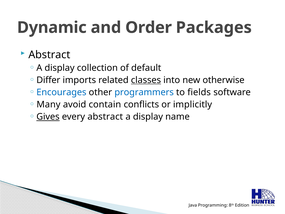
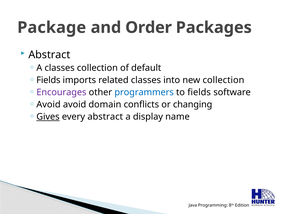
Dynamic: Dynamic -> Package
display at (60, 68): display -> classes
Differ at (48, 80): Differ -> Fields
classes at (146, 80) underline: present -> none
new otherwise: otherwise -> collection
Encourages colour: blue -> purple
Many at (48, 104): Many -> Avoid
contain: contain -> domain
implicitly: implicitly -> changing
